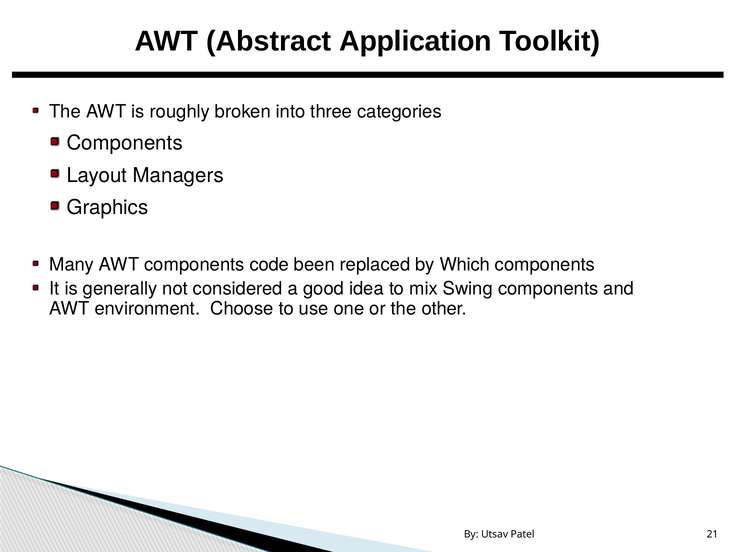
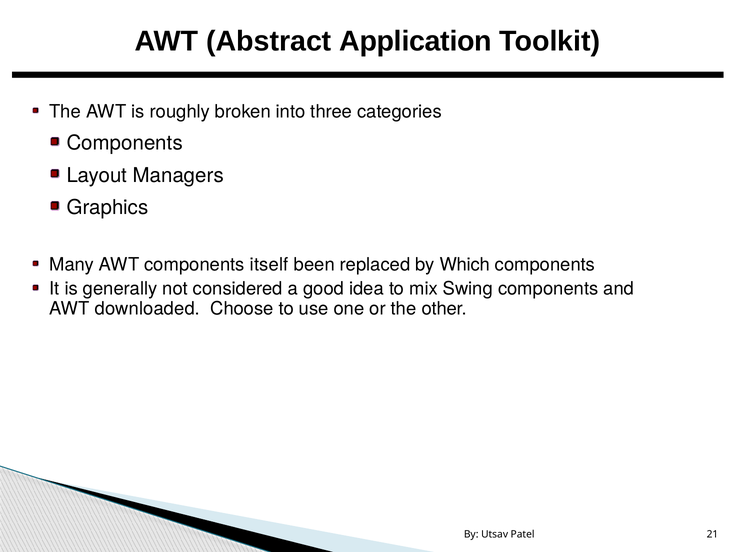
code: code -> itself
environment: environment -> downloaded
